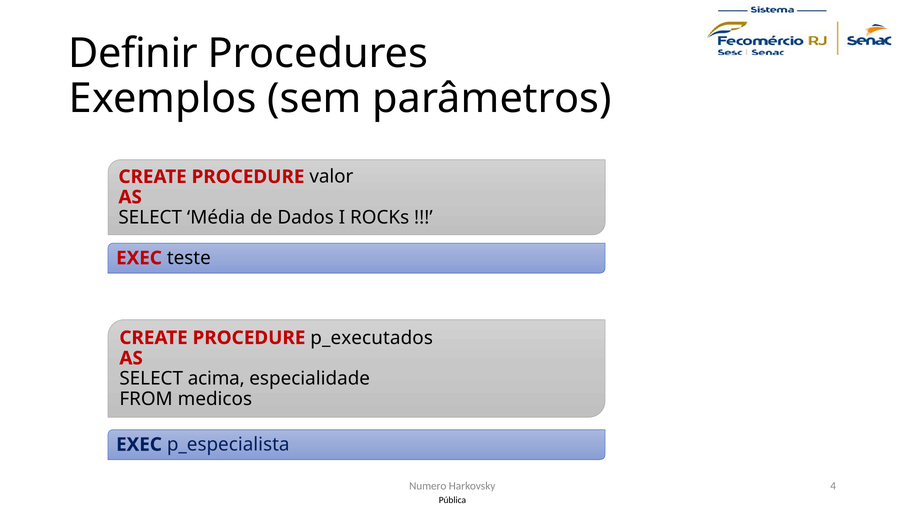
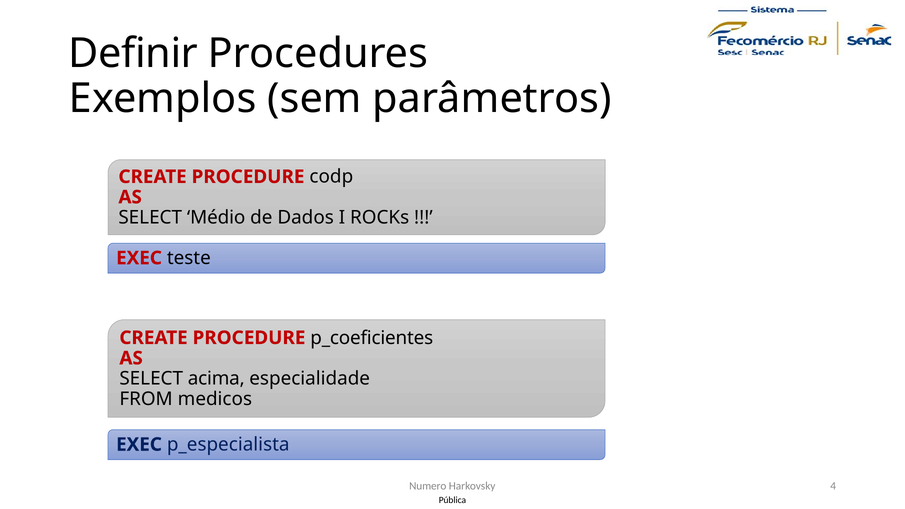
valor: valor -> codp
Média: Média -> Médio
p_executados: p_executados -> p_coeficientes
